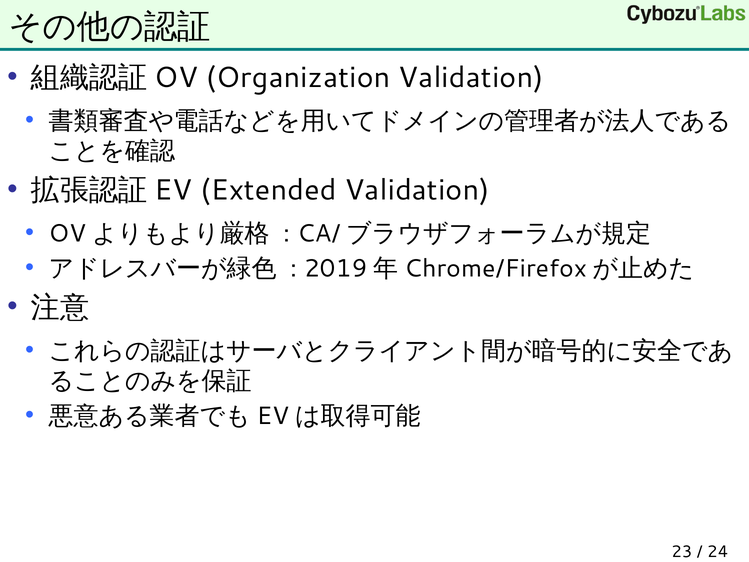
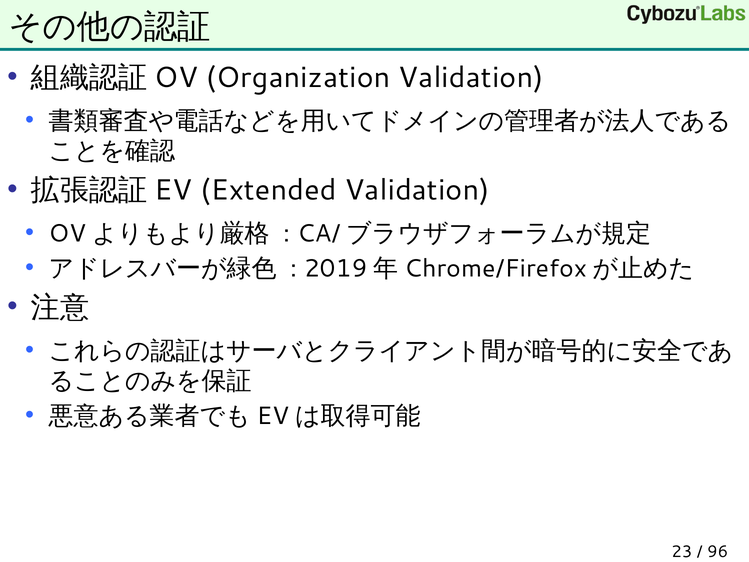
24: 24 -> 96
